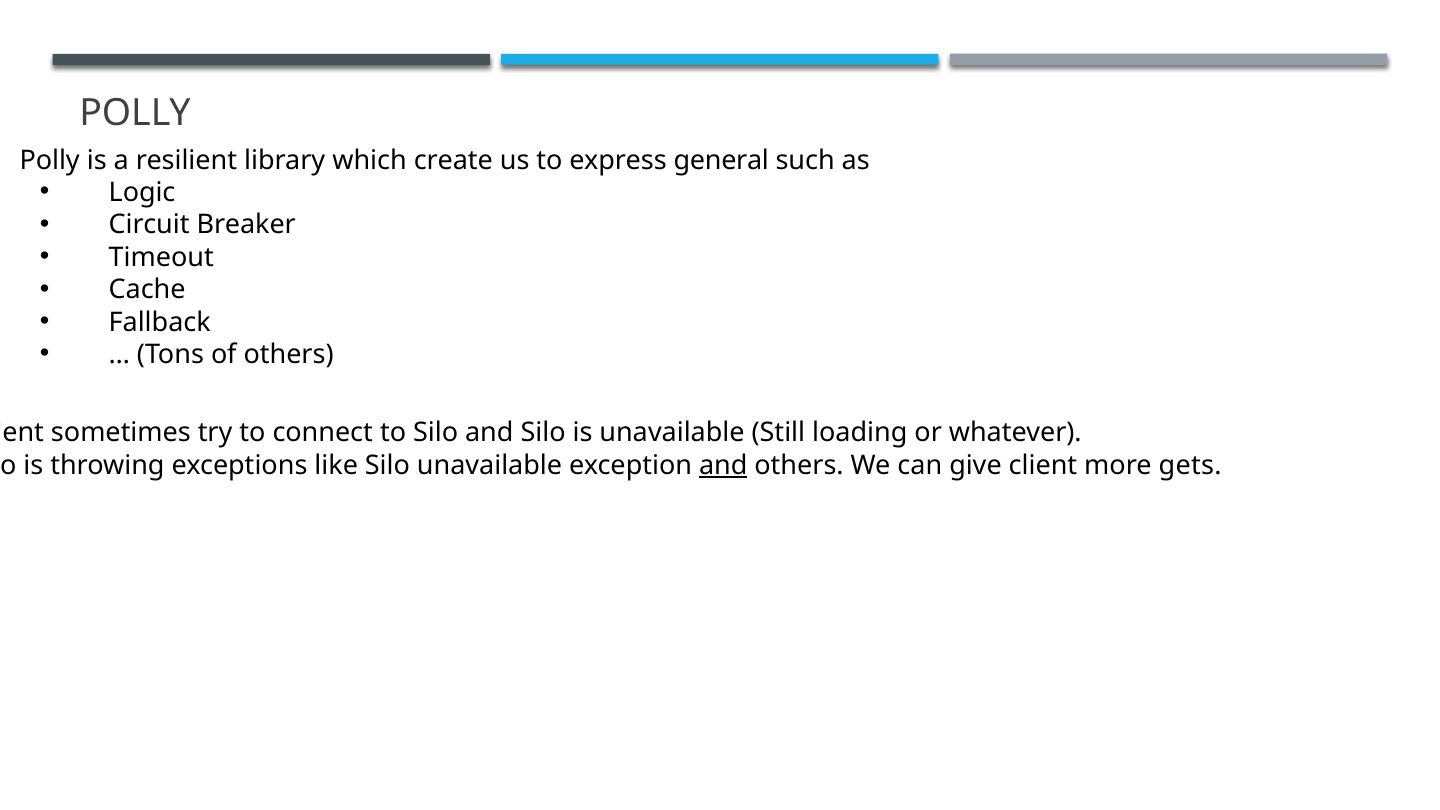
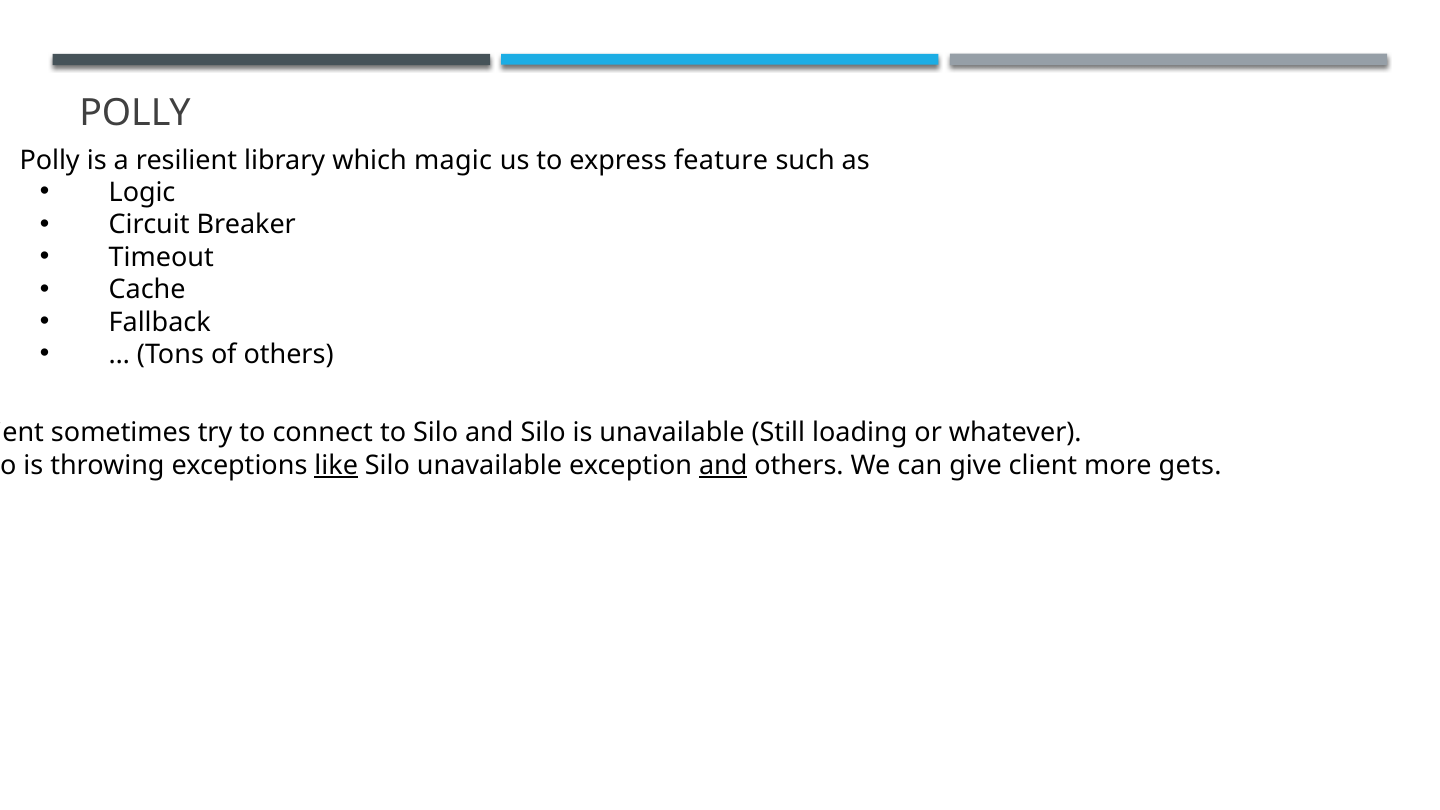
create: create -> magic
general: general -> feature
like underline: none -> present
